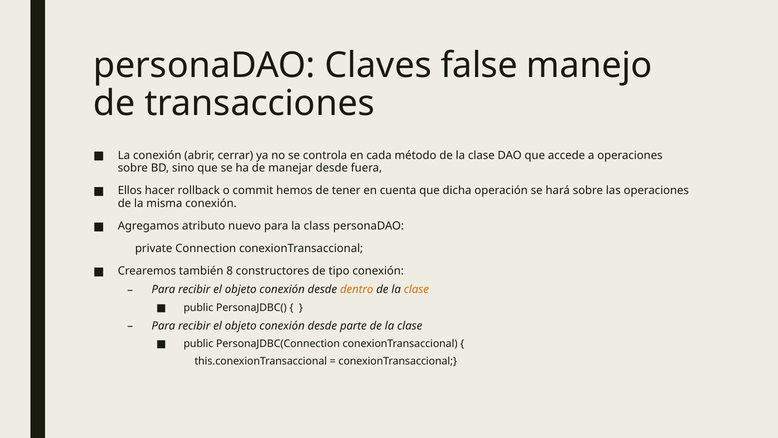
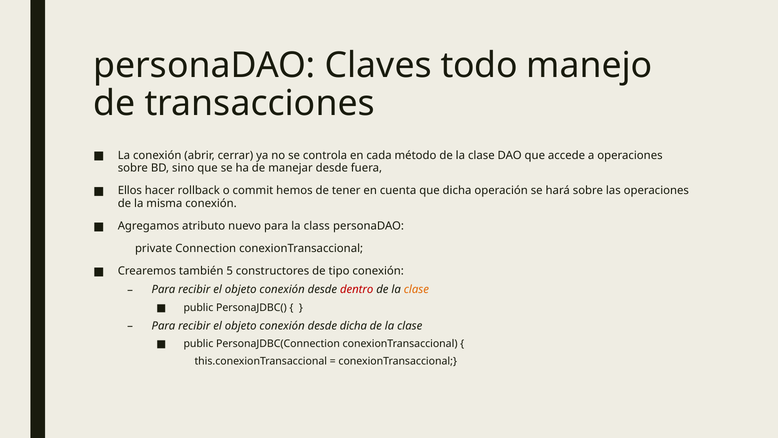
false: false -> todo
8: 8 -> 5
dentro colour: orange -> red
desde parte: parte -> dicha
